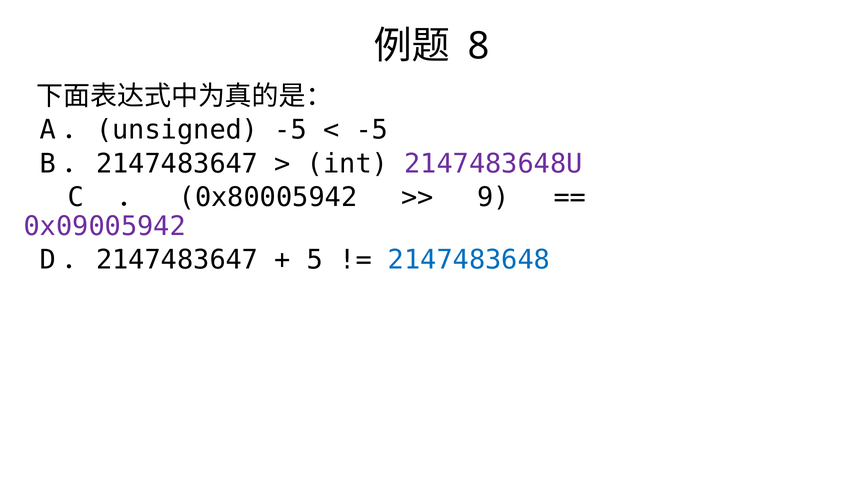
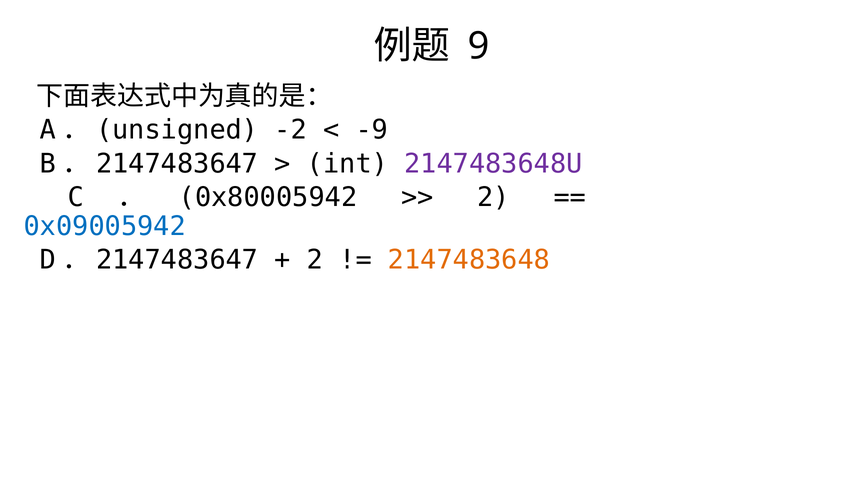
8: 8 -> 9
A．(unsigned -5: -5 -> -2
-5 at (372, 130): -5 -> -9
9 at (493, 197): 9 -> 2
0x09005942 colour: purple -> blue
5 at (315, 260): 5 -> 2
2147483648 colour: blue -> orange
